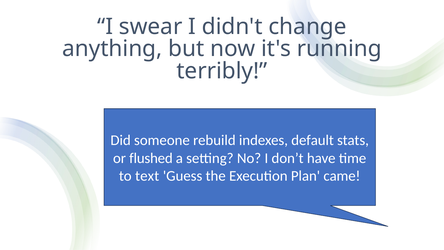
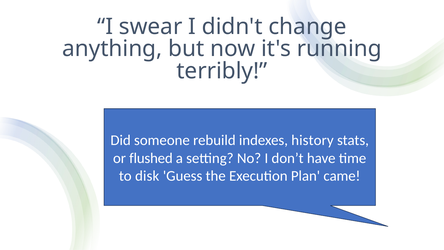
default: default -> history
text: text -> disk
